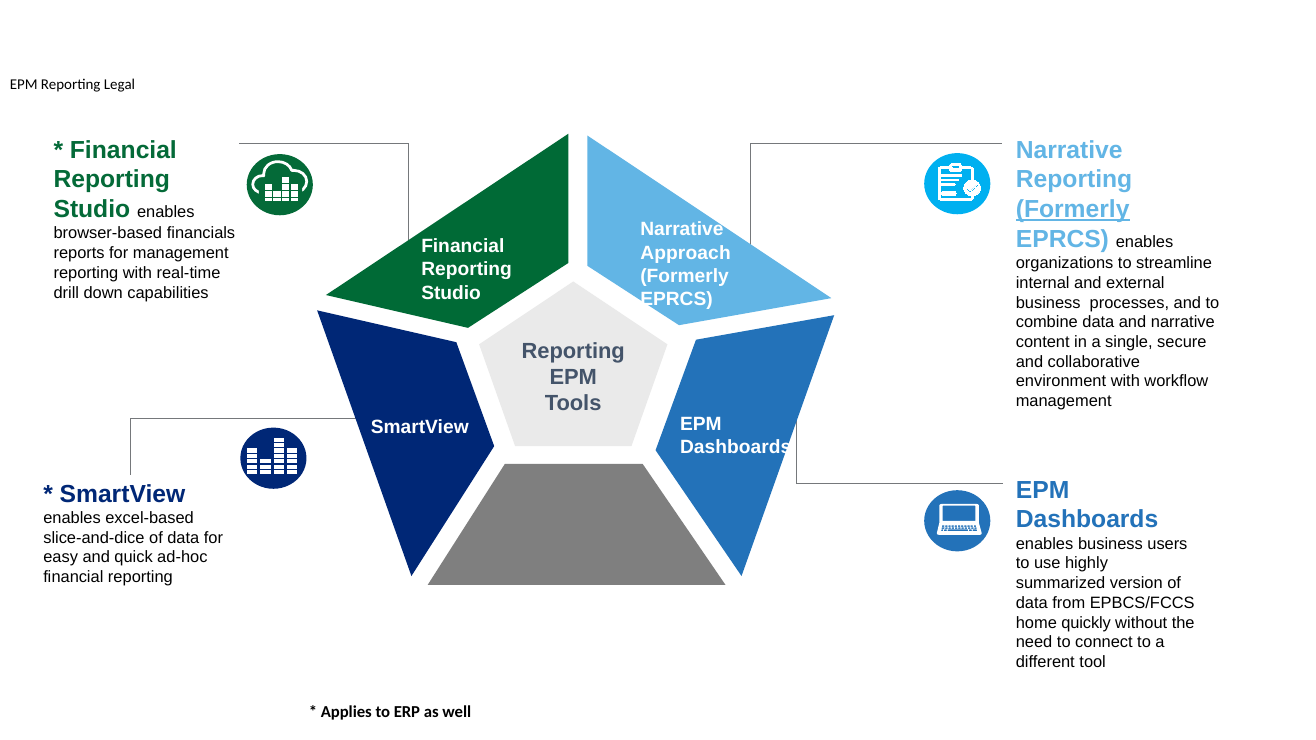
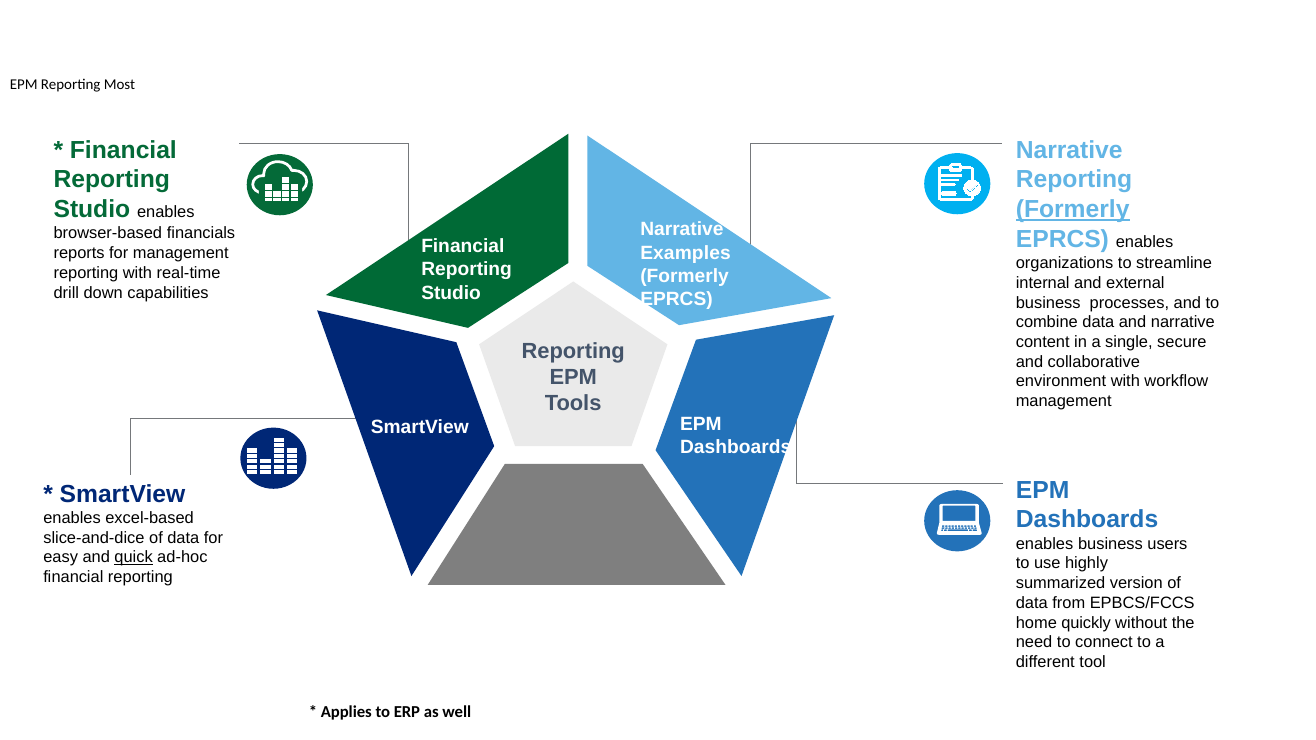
Legal: Legal -> Most
Approach: Approach -> Examples
quick underline: none -> present
